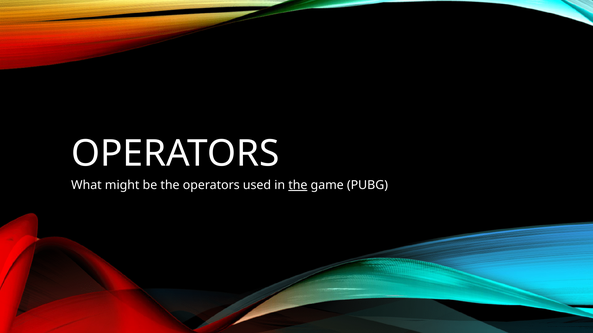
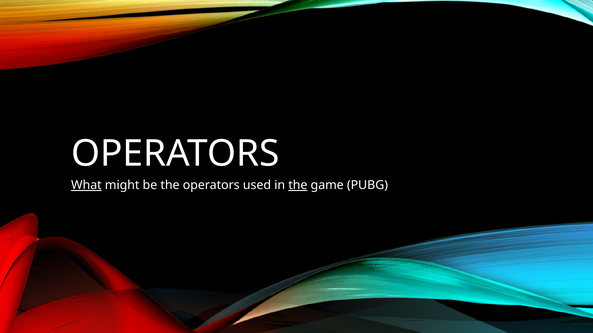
What underline: none -> present
